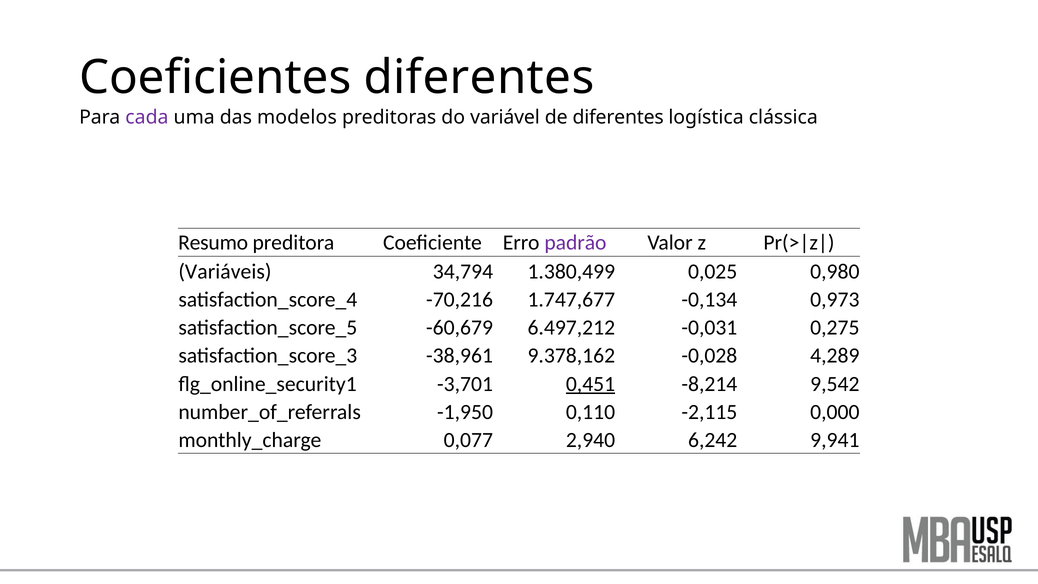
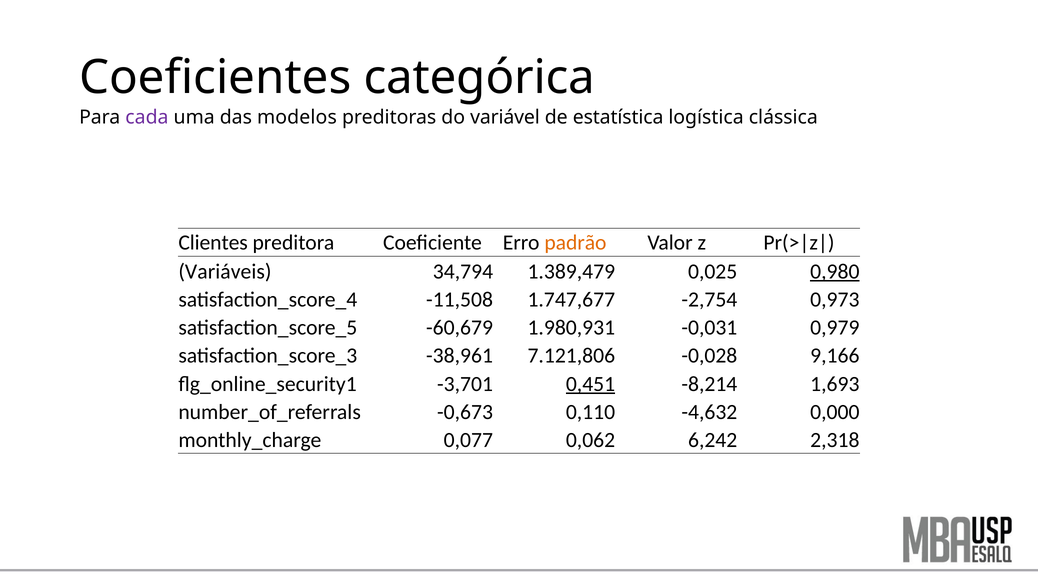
Coeficientes diferentes: diferentes -> categórica
de diferentes: diferentes -> estatística
Resumo: Resumo -> Clientes
padrão colour: purple -> orange
1.380,499: 1.380,499 -> 1.389,479
0,980 underline: none -> present
-70,216: -70,216 -> -11,508
-0,134: -0,134 -> -2,754
6.497,212: 6.497,212 -> 1.980,931
0,275: 0,275 -> 0,979
9.378,162: 9.378,162 -> 7.121,806
4,289: 4,289 -> 9,166
9,542: 9,542 -> 1,693
-1,950: -1,950 -> -0,673
-2,115: -2,115 -> -4,632
2,940: 2,940 -> 0,062
9,941: 9,941 -> 2,318
